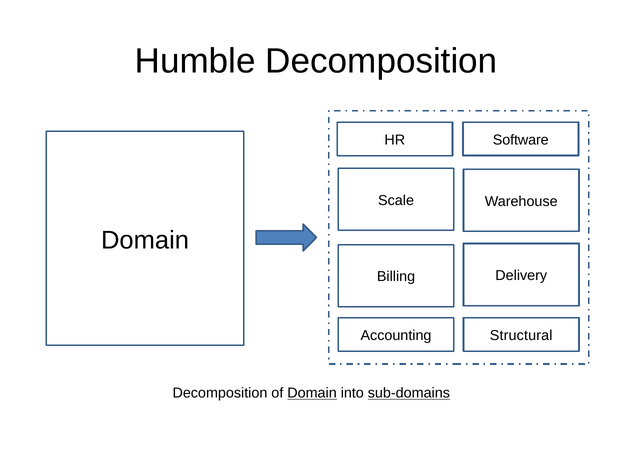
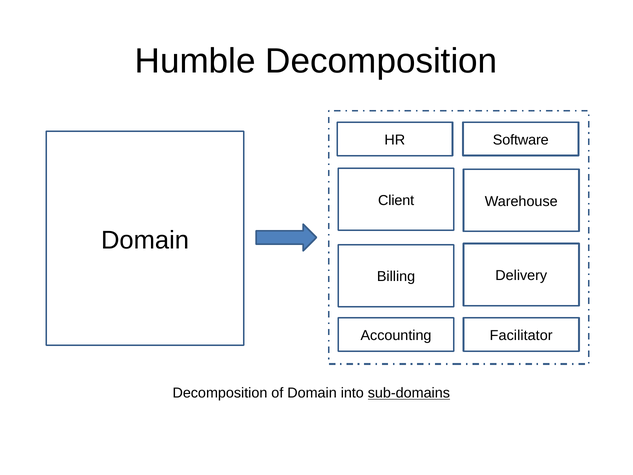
Scale: Scale -> Client
Structural: Structural -> Facilitator
Domain at (312, 393) underline: present -> none
